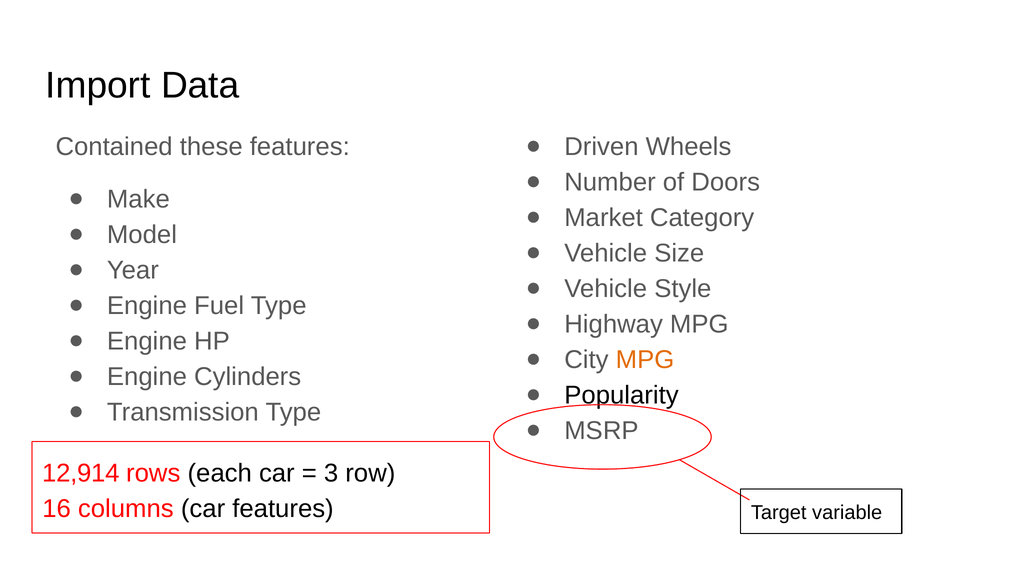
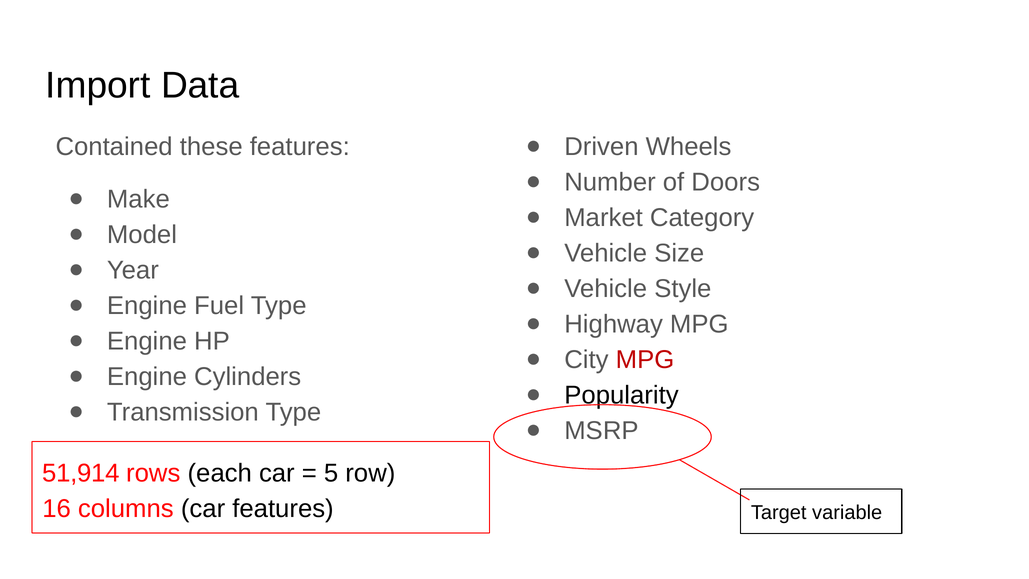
MPG at (645, 360) colour: orange -> red
12,914: 12,914 -> 51,914
3: 3 -> 5
